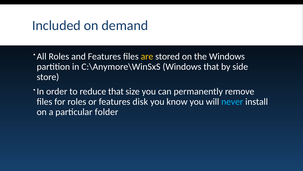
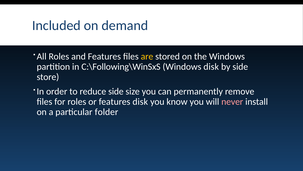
C:\Anymore\WinSxS: C:\Anymore\WinSxS -> C:\Following\WinSxS
Windows that: that -> disk
reduce that: that -> side
never colour: light blue -> pink
